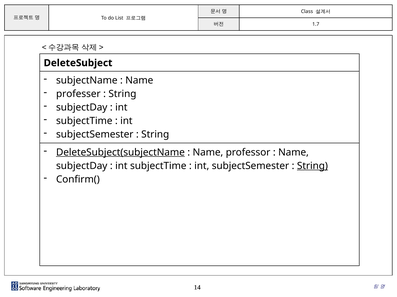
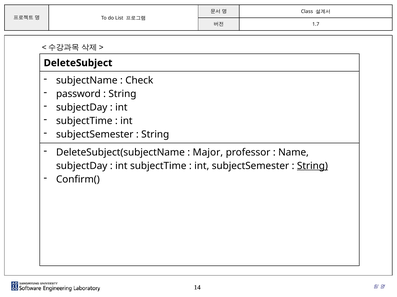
Name at (139, 81): Name -> Check
professer: professer -> password
DeleteSubject(subjectName underline: present -> none
Name at (208, 153): Name -> Major
